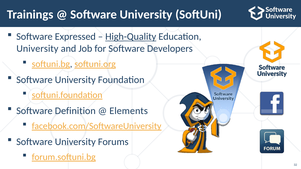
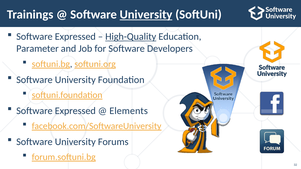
University at (146, 14) underline: none -> present
University at (37, 49): University -> Parameter
Definition at (75, 111): Definition -> Expressed
